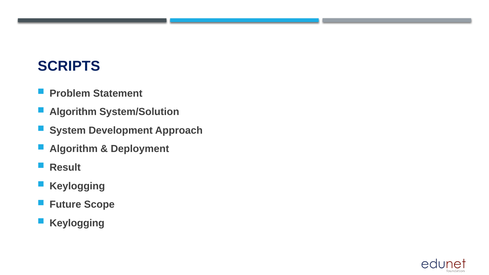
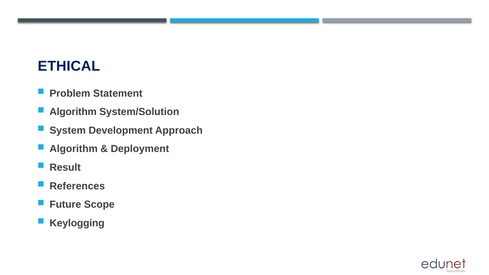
SCRIPTS: SCRIPTS -> ETHICAL
Keylogging at (77, 186): Keylogging -> References
